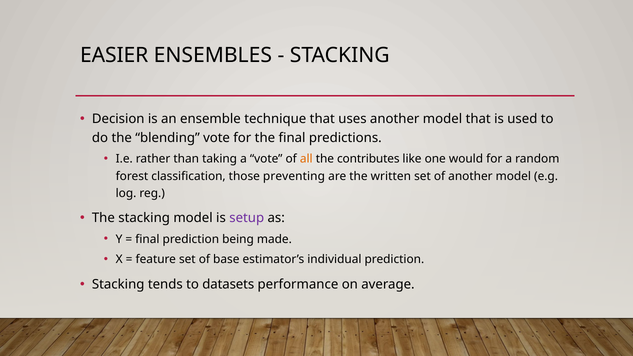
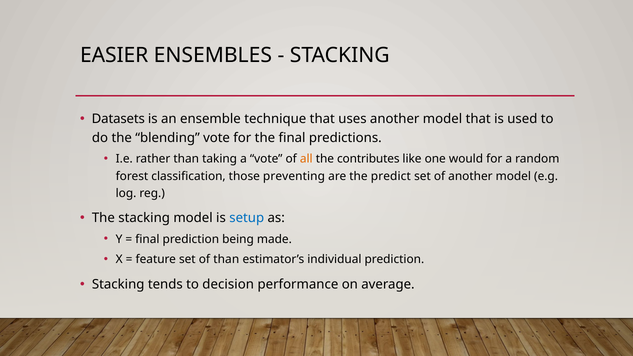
Decision: Decision -> Datasets
written: written -> predict
setup colour: purple -> blue
of base: base -> than
datasets: datasets -> decision
